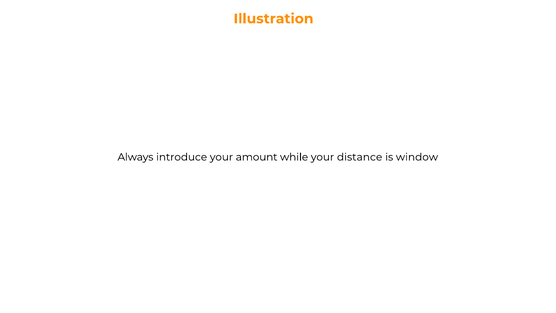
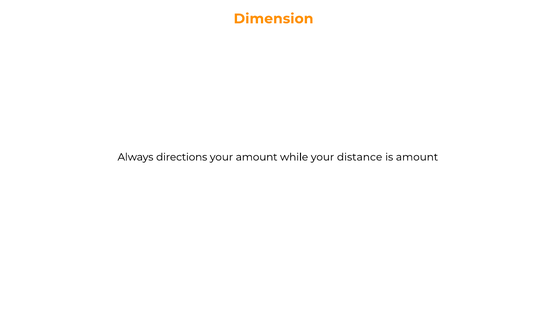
Illustration: Illustration -> Dimension
introduce: introduce -> directions
is window: window -> amount
